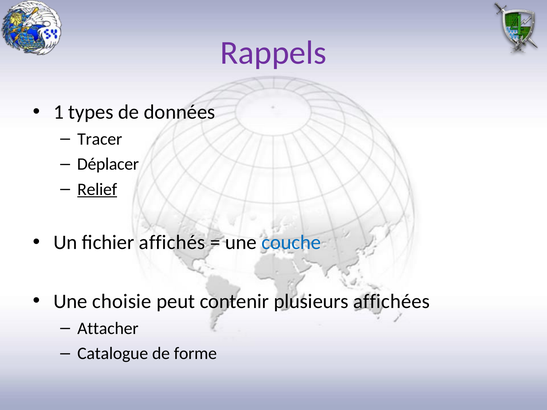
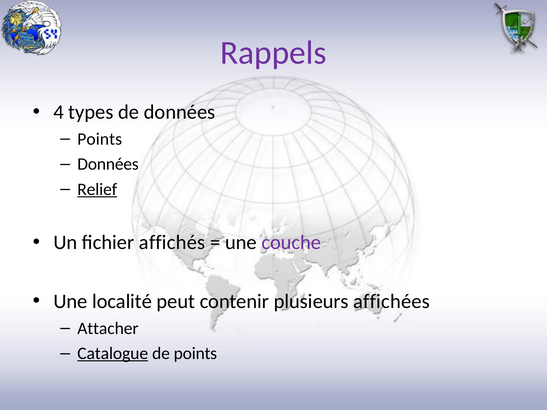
1: 1 -> 4
Tracer at (100, 139): Tracer -> Points
Déplacer at (108, 164): Déplacer -> Données
couche colour: blue -> purple
choisie: choisie -> localité
Catalogue underline: none -> present
de forme: forme -> points
